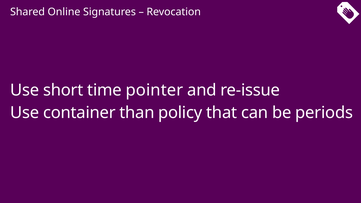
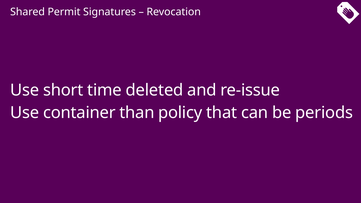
Online: Online -> Permit
pointer: pointer -> deleted
